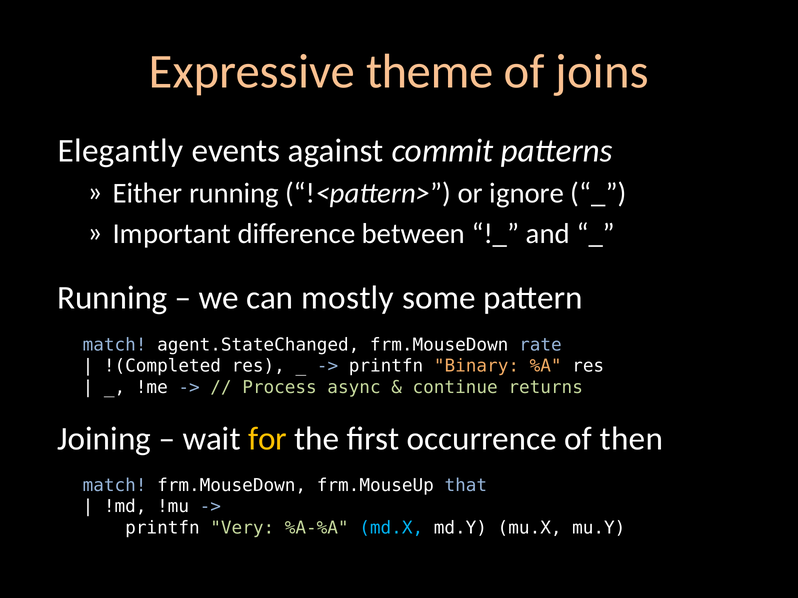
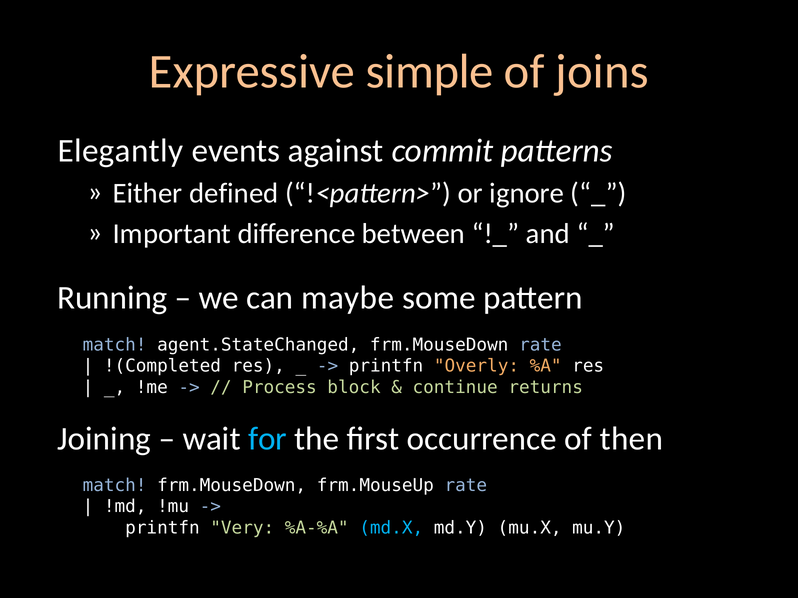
theme: theme -> simple
Either running: running -> defined
mostly: mostly -> maybe
Binary: Binary -> Overly
async: async -> block
for colour: yellow -> light blue
frm.MouseUp that: that -> rate
